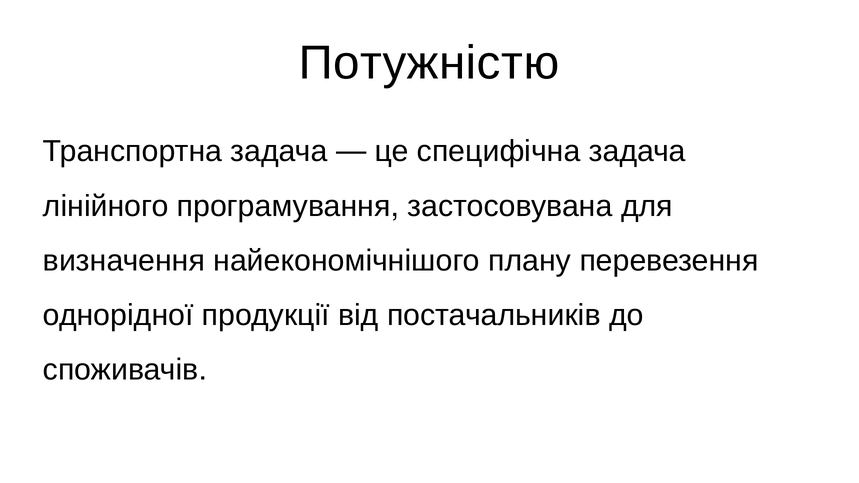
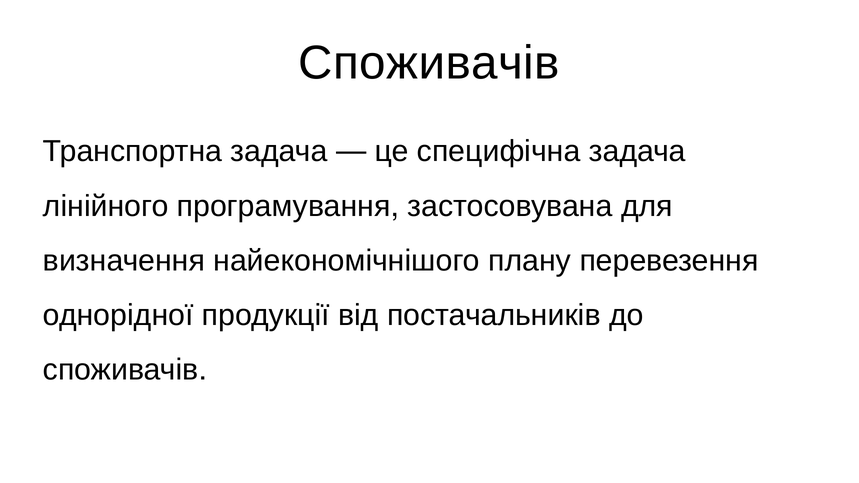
Потужністю at (429, 63): Потужністю -> Споживачів
